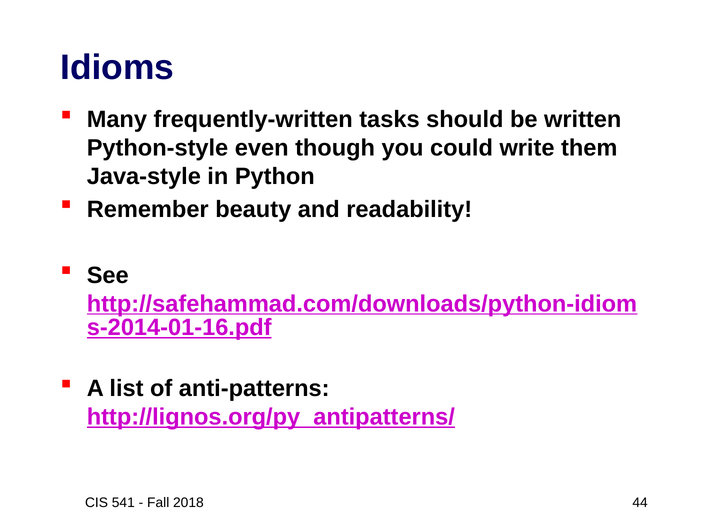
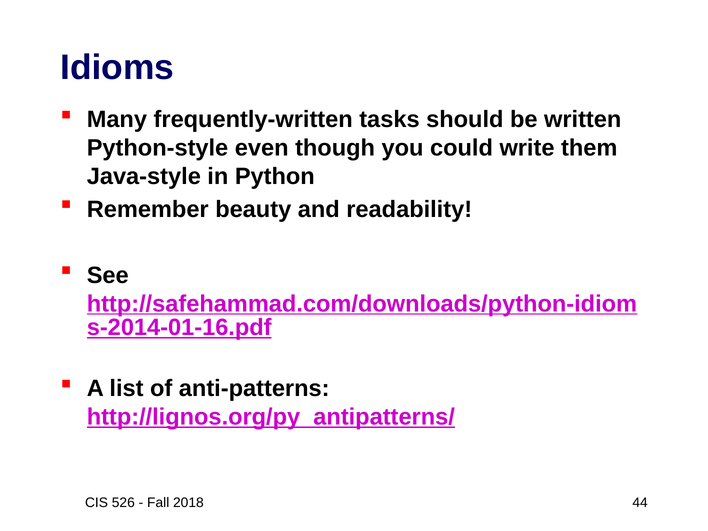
541: 541 -> 526
